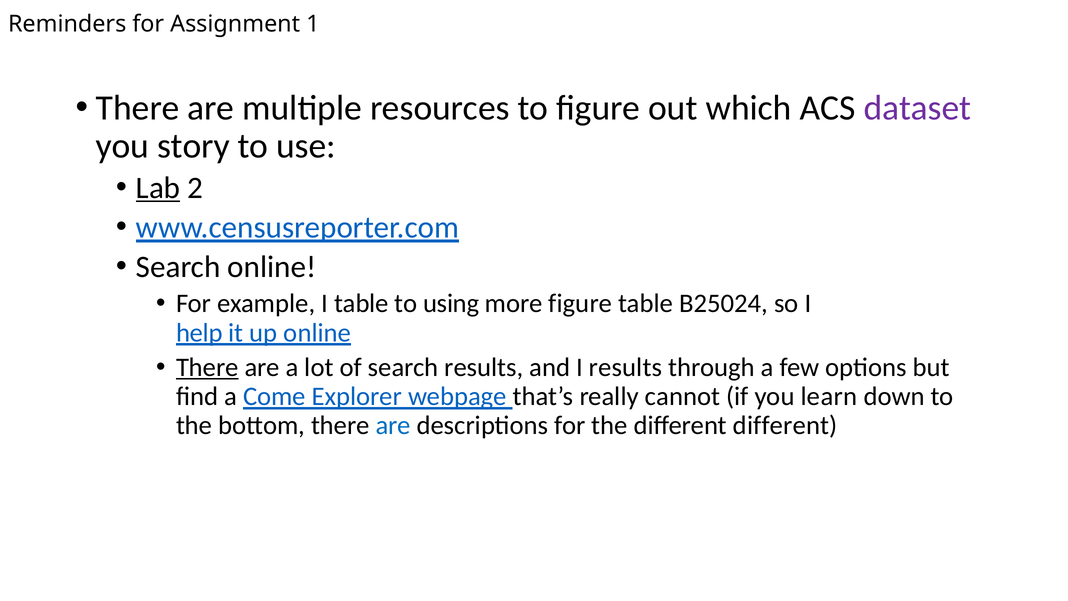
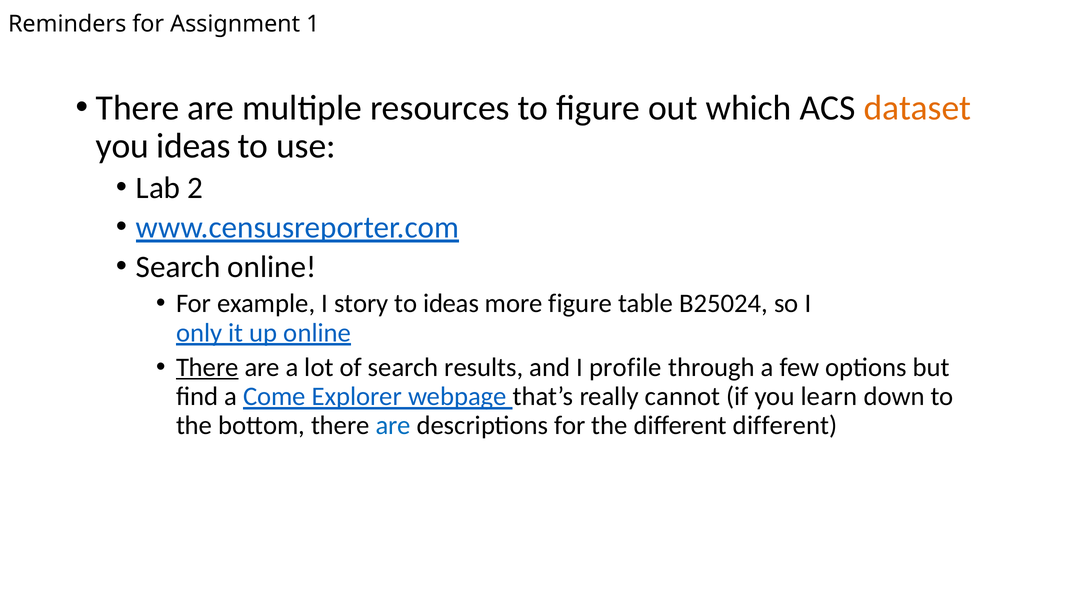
dataset colour: purple -> orange
you story: story -> ideas
Lab underline: present -> none
I table: table -> story
to using: using -> ideas
help: help -> only
I results: results -> profile
